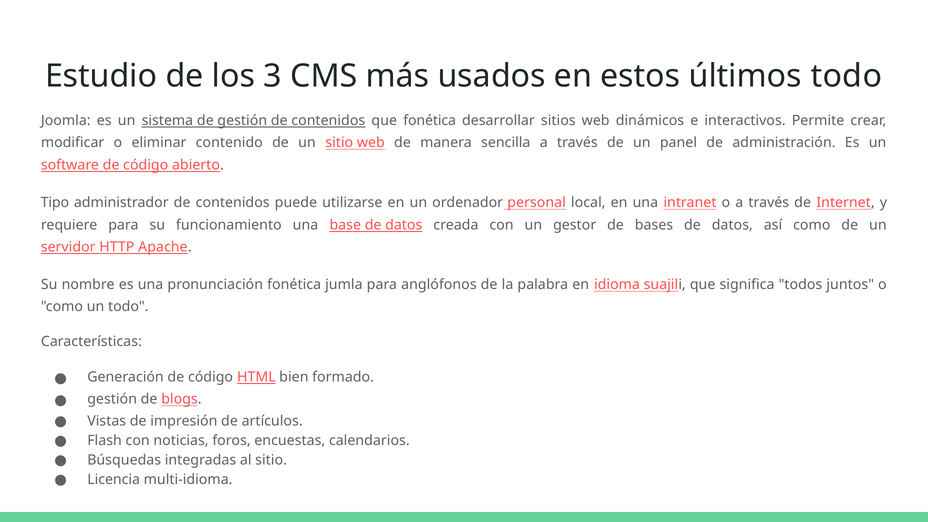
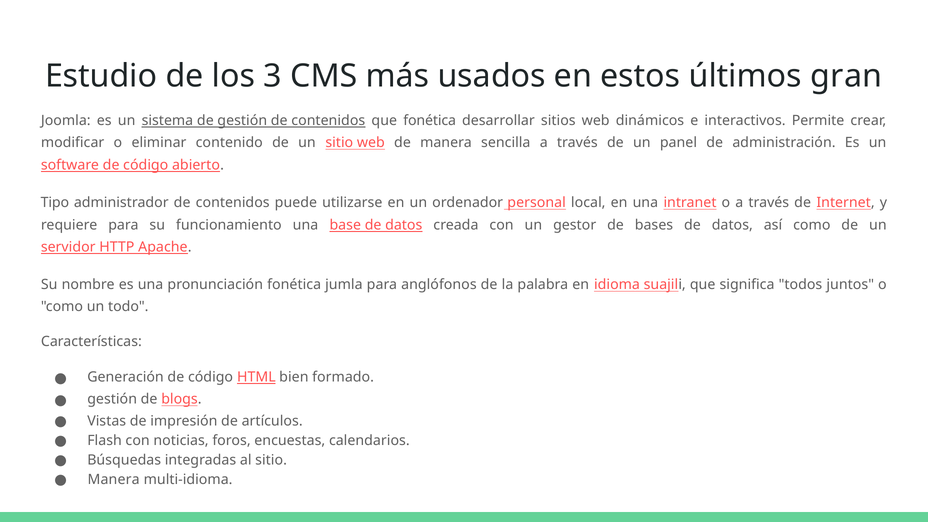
últimos todo: todo -> gran
Licencia at (114, 480): Licencia -> Manera
